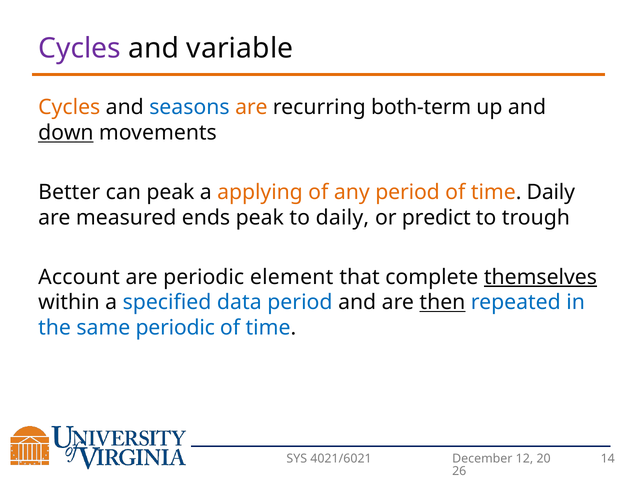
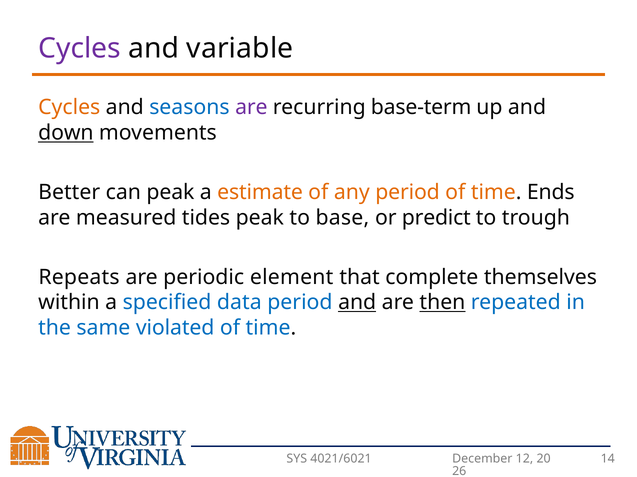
are at (251, 108) colour: orange -> purple
both-term: both-term -> base-term
applying: applying -> estimate
time Daily: Daily -> Ends
ends: ends -> tides
to daily: daily -> base
Account: Account -> Repeats
themselves underline: present -> none
and at (357, 303) underline: none -> present
same periodic: periodic -> violated
